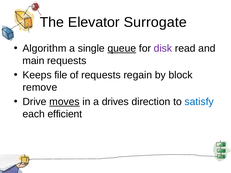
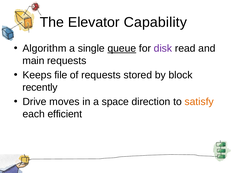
Surrogate: Surrogate -> Capability
regain: regain -> stored
remove: remove -> recently
moves underline: present -> none
drives: drives -> space
satisfy colour: blue -> orange
